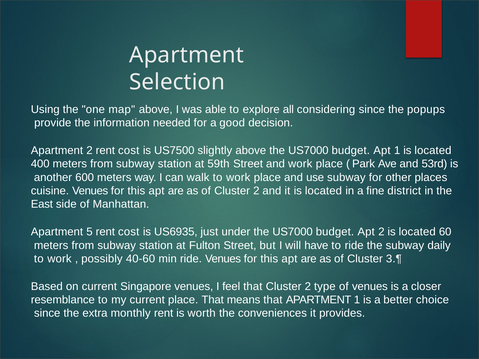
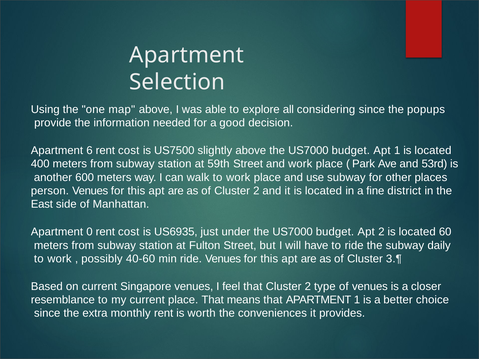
Apartment 2: 2 -> 6
cuisine: cuisine -> person
5: 5 -> 0
